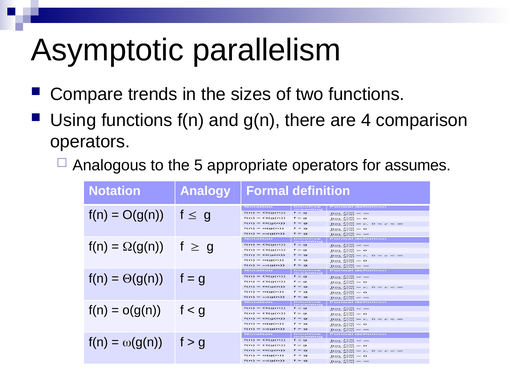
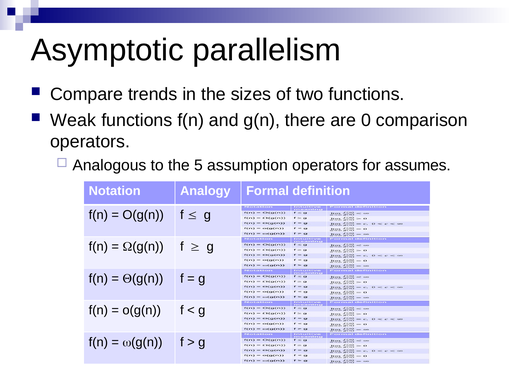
Using: Using -> Weak
4: 4 -> 0
appropriate: appropriate -> assumption
